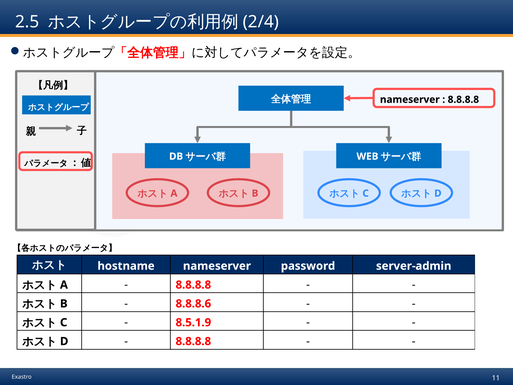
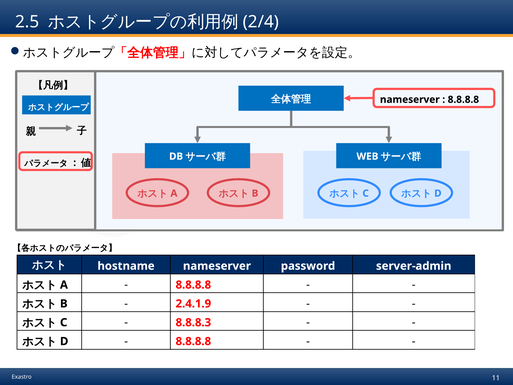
8.8.8.6: 8.8.8.6 -> 2.4.1.9
8.5.1.9: 8.5.1.9 -> 8.8.8.3
